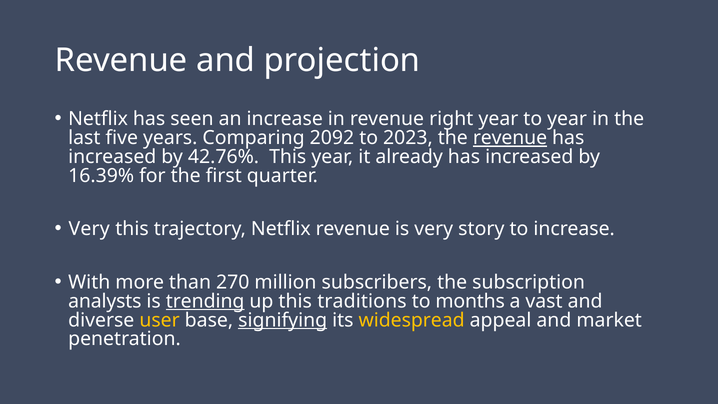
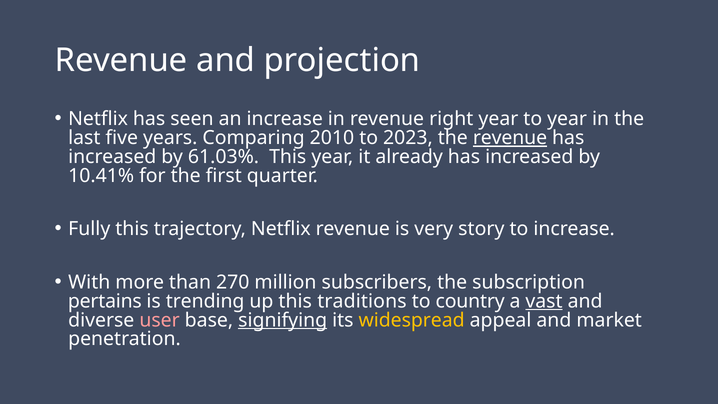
2092: 2092 -> 2010
42.76%: 42.76% -> 61.03%
16.39%: 16.39% -> 10.41%
Very at (89, 229): Very -> Fully
analysts: analysts -> pertains
trending underline: present -> none
months: months -> country
vast underline: none -> present
user colour: yellow -> pink
